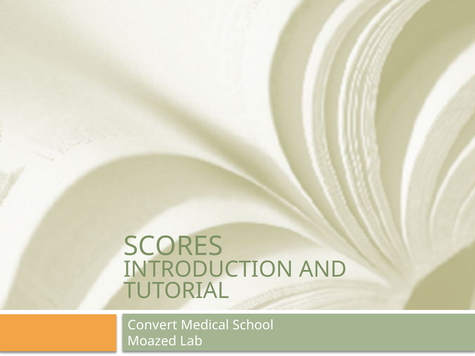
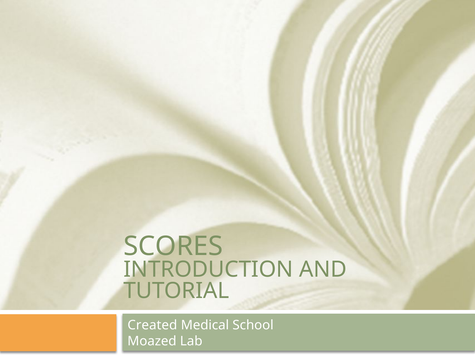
Convert: Convert -> Created
